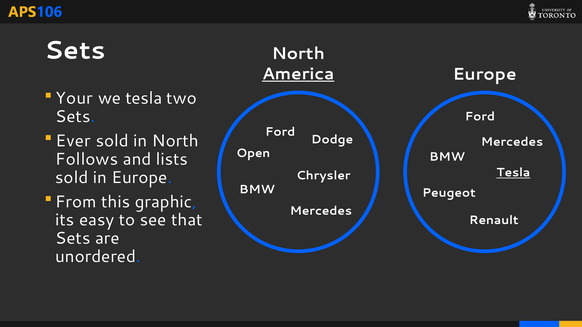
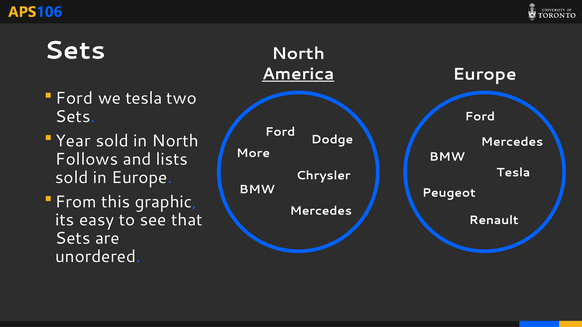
Your at (74, 98): Your -> Ford
Ever: Ever -> Year
Open: Open -> More
Tesla at (513, 173) underline: present -> none
